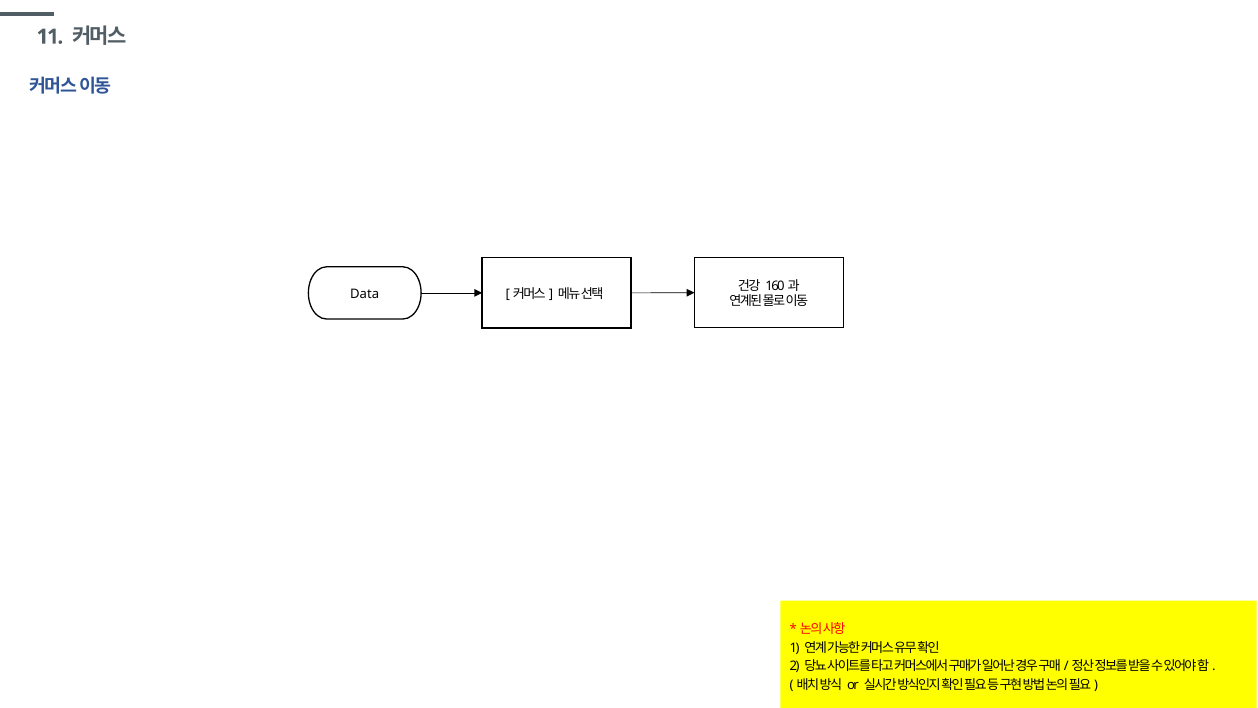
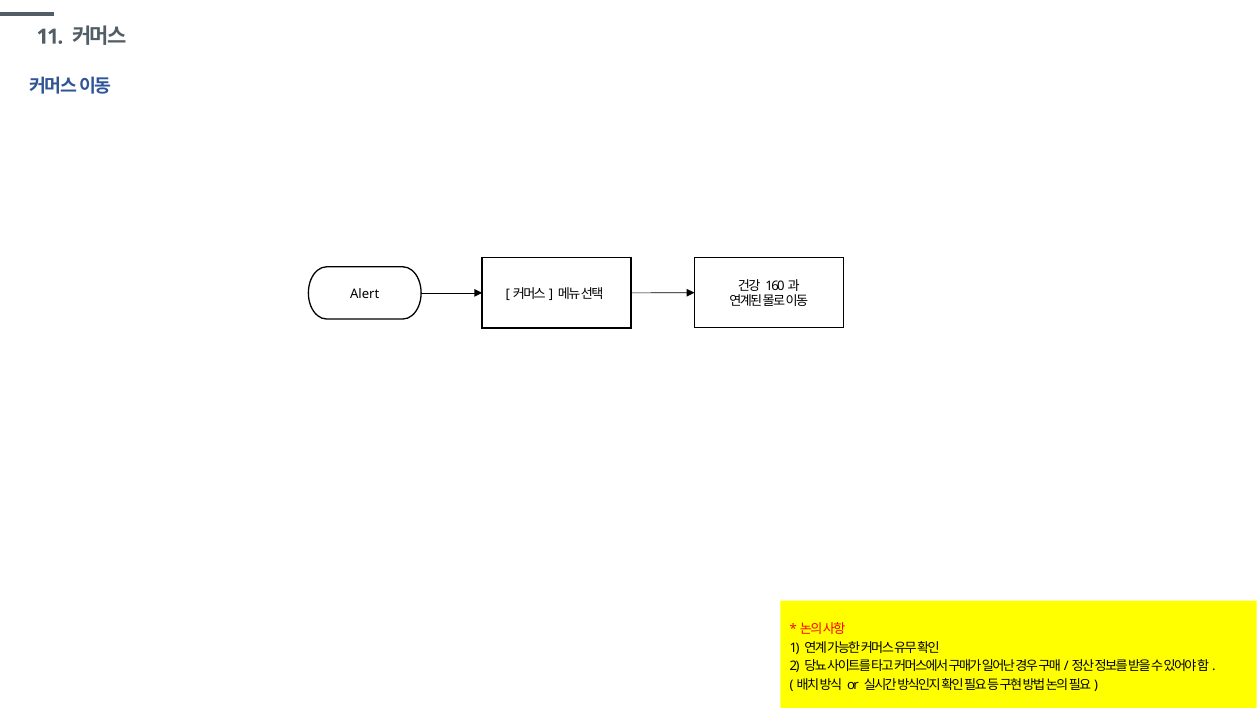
Data: Data -> Alert
